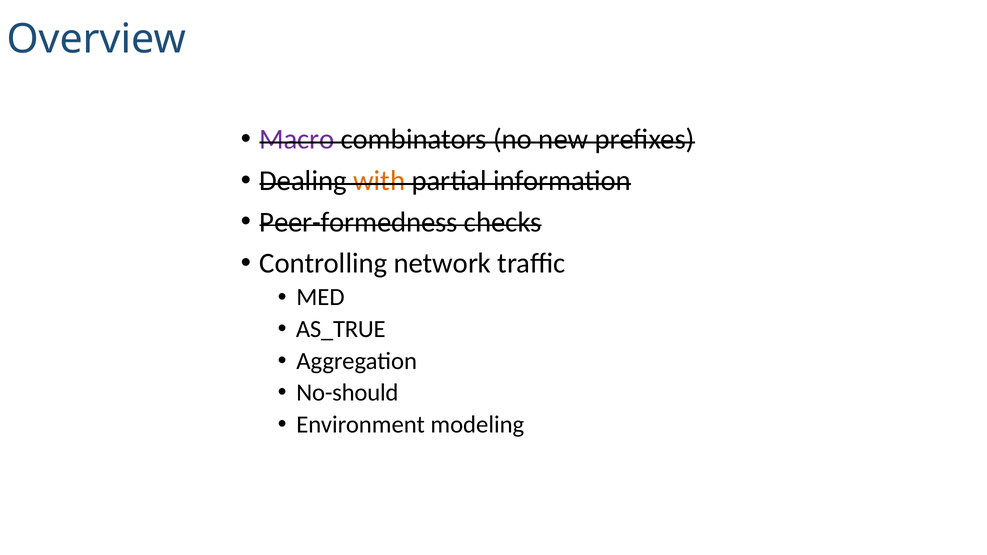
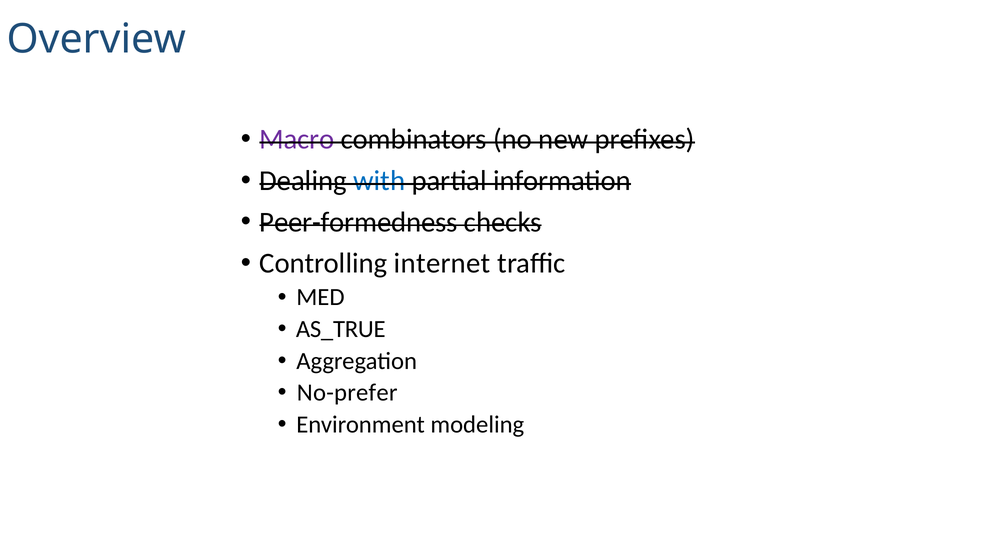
with colour: orange -> blue
network: network -> internet
No-should: No-should -> No-prefer
